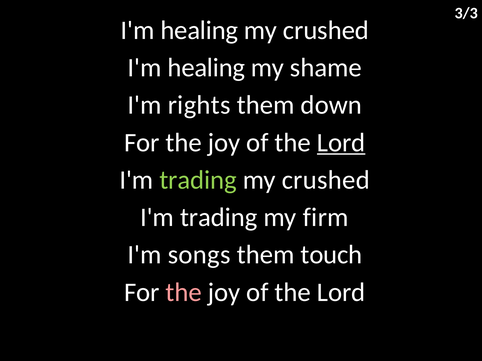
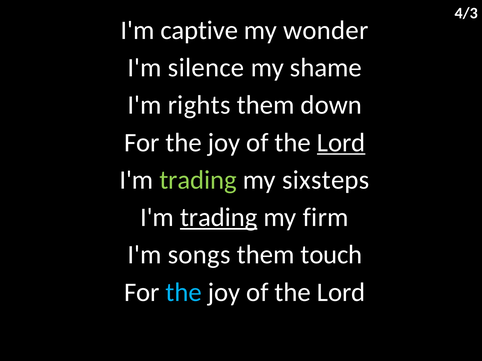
3/3: 3/3 -> 4/3
healing at (199, 30): healing -> captive
crushed at (326, 30): crushed -> wonder
healing at (206, 68): healing -> silence
crushed at (326, 180): crushed -> sixsteps
trading at (219, 218) underline: none -> present
the at (184, 293) colour: pink -> light blue
